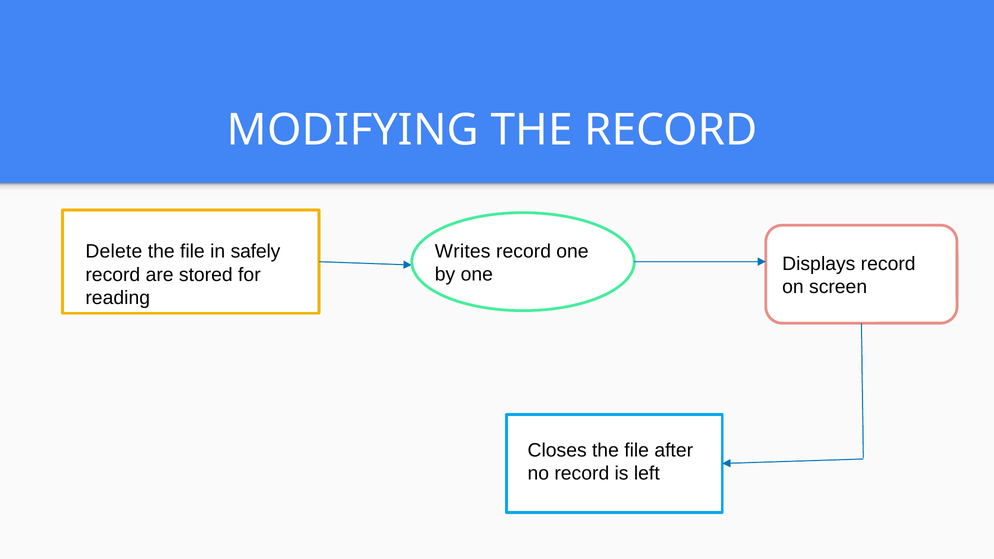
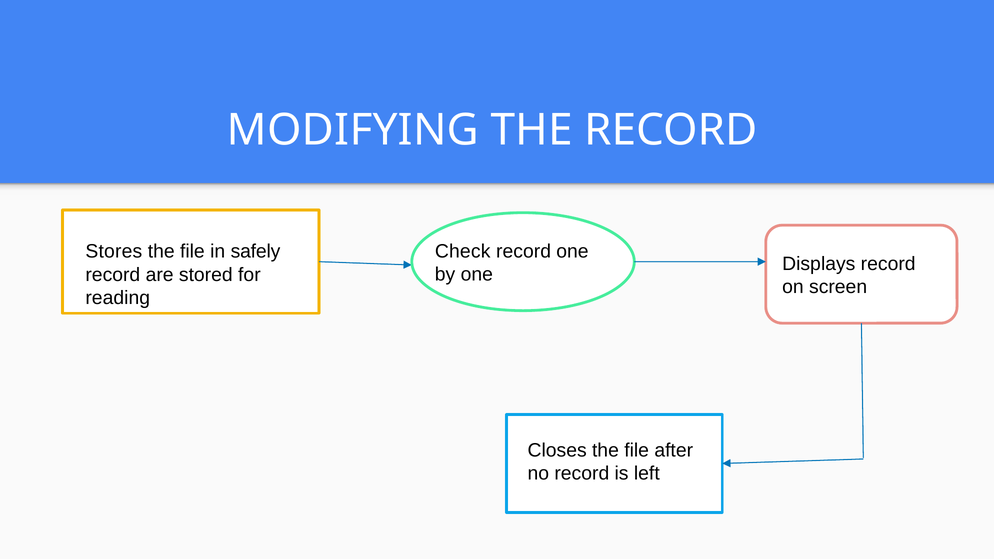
Writes: Writes -> Check
Delete: Delete -> Stores
